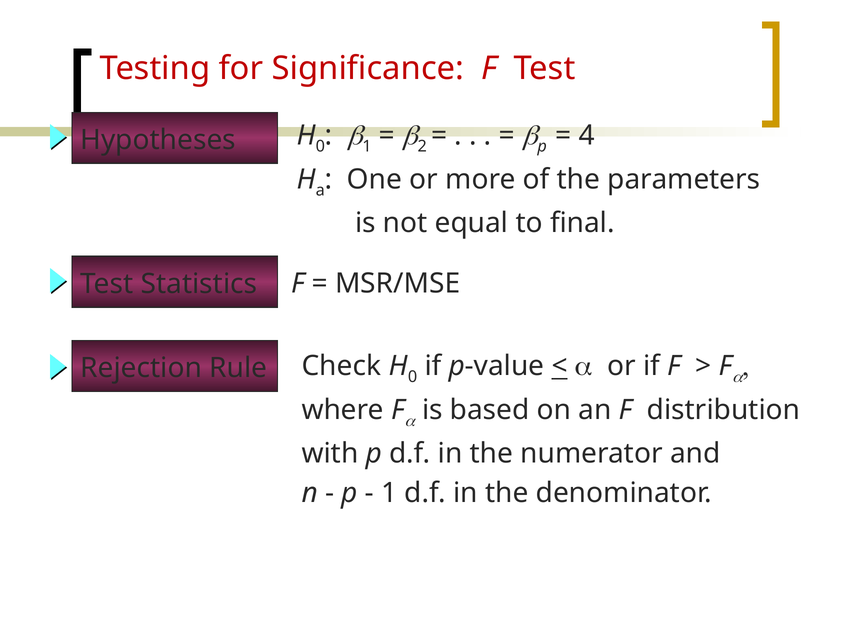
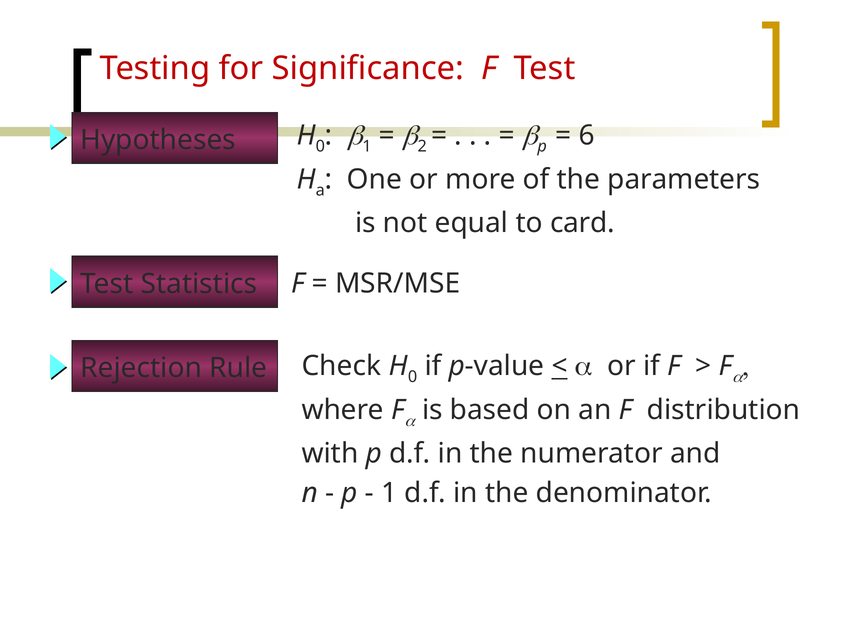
4: 4 -> 6
final: final -> card
